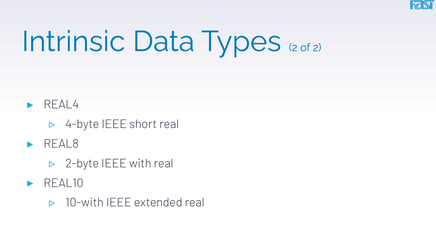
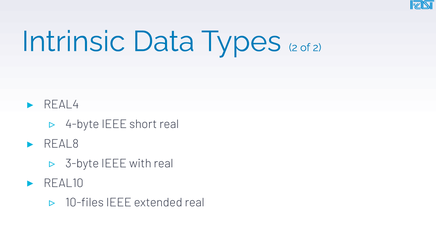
2-byte: 2-byte -> 3-byte
10-with: 10-with -> 10-files
